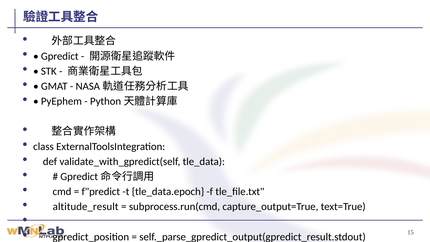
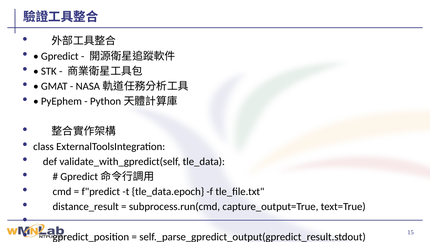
altitude_result: altitude_result -> distance_result
